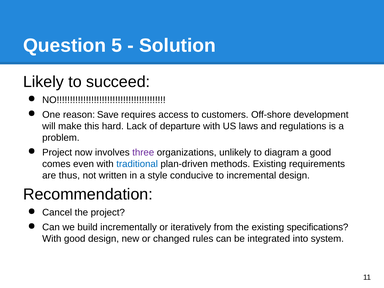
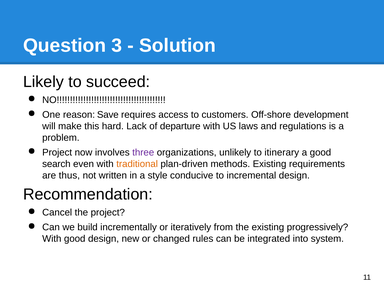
5: 5 -> 3
diagram: diagram -> itinerary
comes: comes -> search
traditional colour: blue -> orange
specifications: specifications -> progressively
